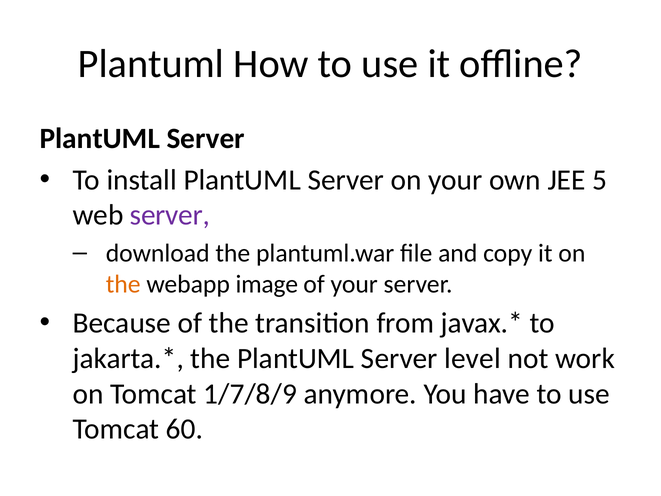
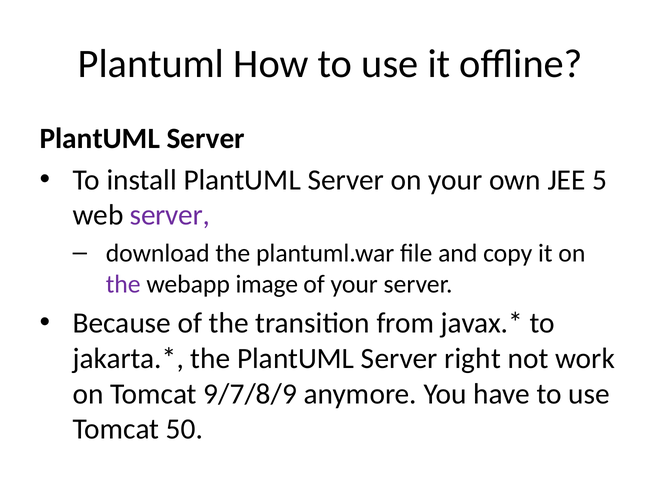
the at (123, 284) colour: orange -> purple
level: level -> right
1/7/8/9: 1/7/8/9 -> 9/7/8/9
60: 60 -> 50
